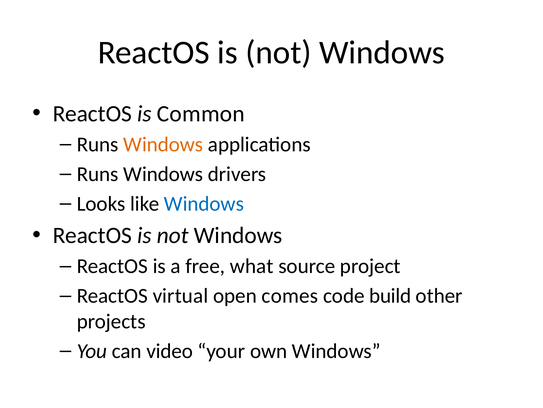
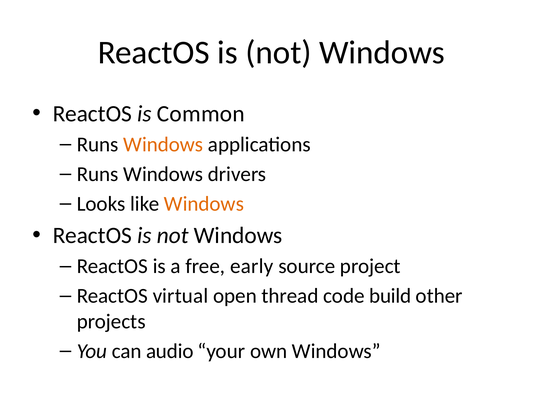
Windows at (204, 203) colour: blue -> orange
what: what -> early
comes: comes -> thread
video: video -> audio
